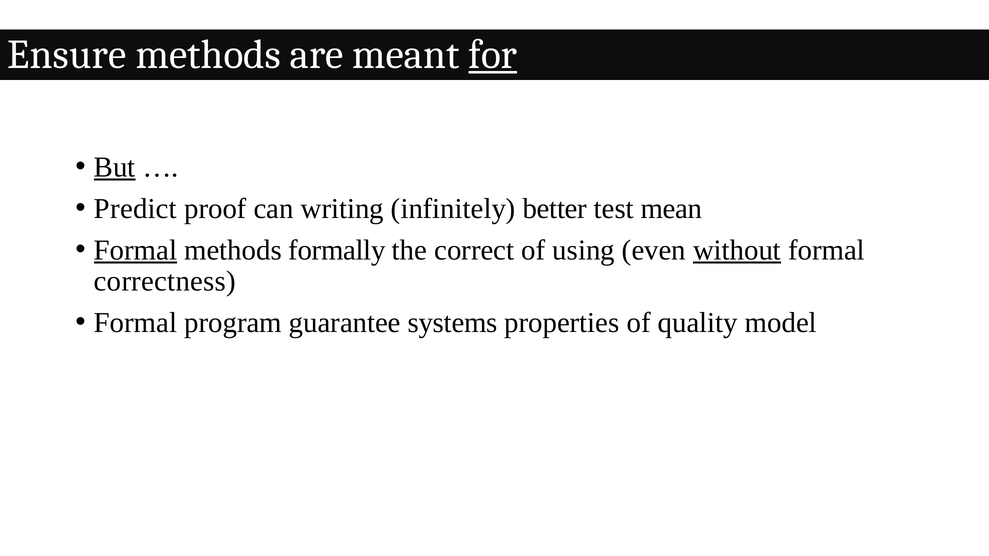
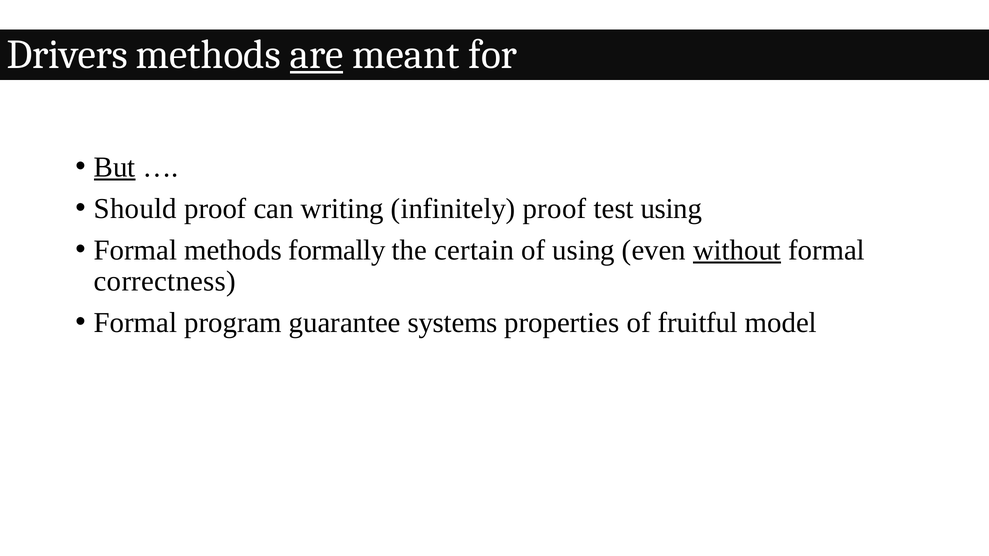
Ensure: Ensure -> Drivers
are underline: none -> present
for underline: present -> none
Predict: Predict -> Should
infinitely better: better -> proof
test mean: mean -> using
Formal at (136, 250) underline: present -> none
correct: correct -> certain
quality: quality -> fruitful
